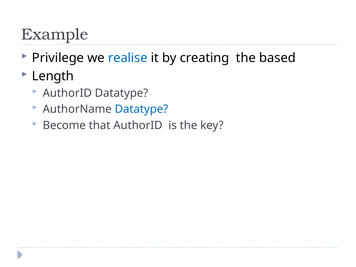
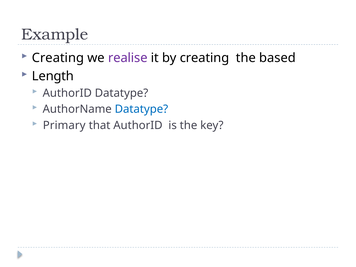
Privilege at (58, 58): Privilege -> Creating
realise colour: blue -> purple
Become: Become -> Primary
